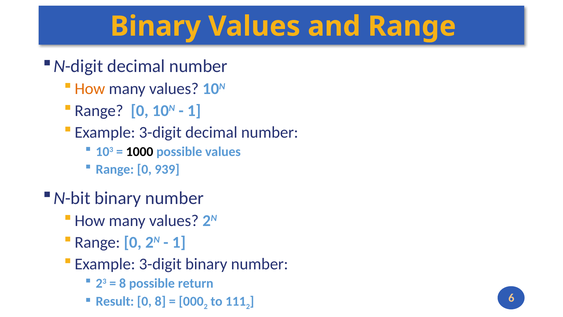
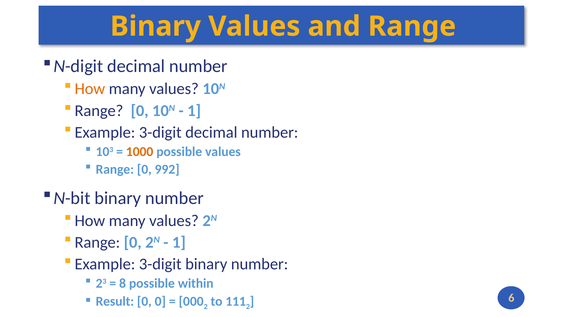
1000 colour: black -> orange
939: 939 -> 992
return: return -> within
0 8: 8 -> 0
